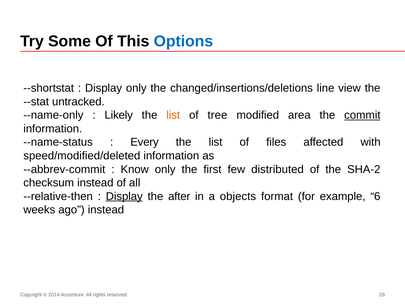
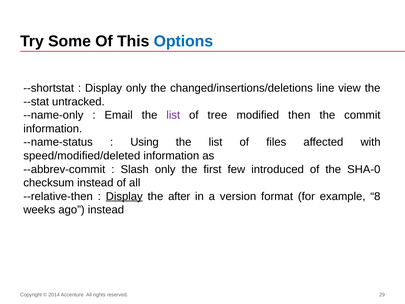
Likely: Likely -> Email
list at (173, 115) colour: orange -> purple
area: area -> then
commit underline: present -> none
Every: Every -> Using
Know: Know -> Slash
distributed: distributed -> introduced
SHA-2: SHA-2 -> SHA-0
objects: objects -> version
6: 6 -> 8
